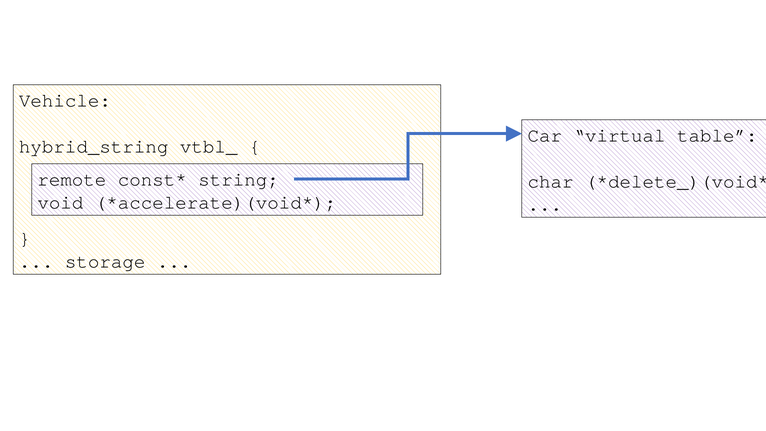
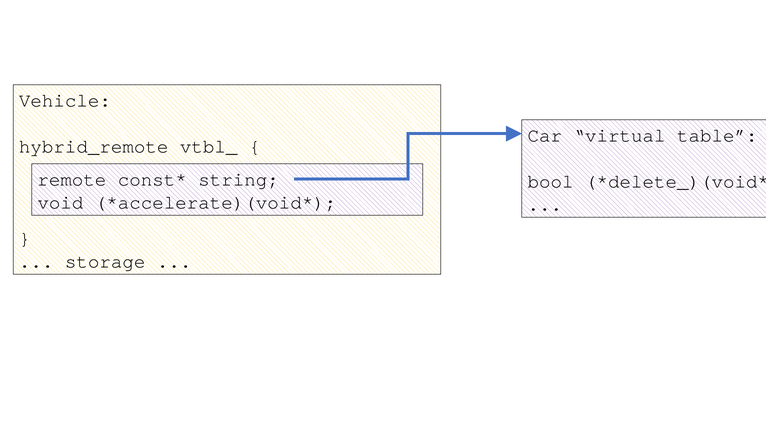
hybrid_string: hybrid_string -> hybrid_remote
char: char -> bool
